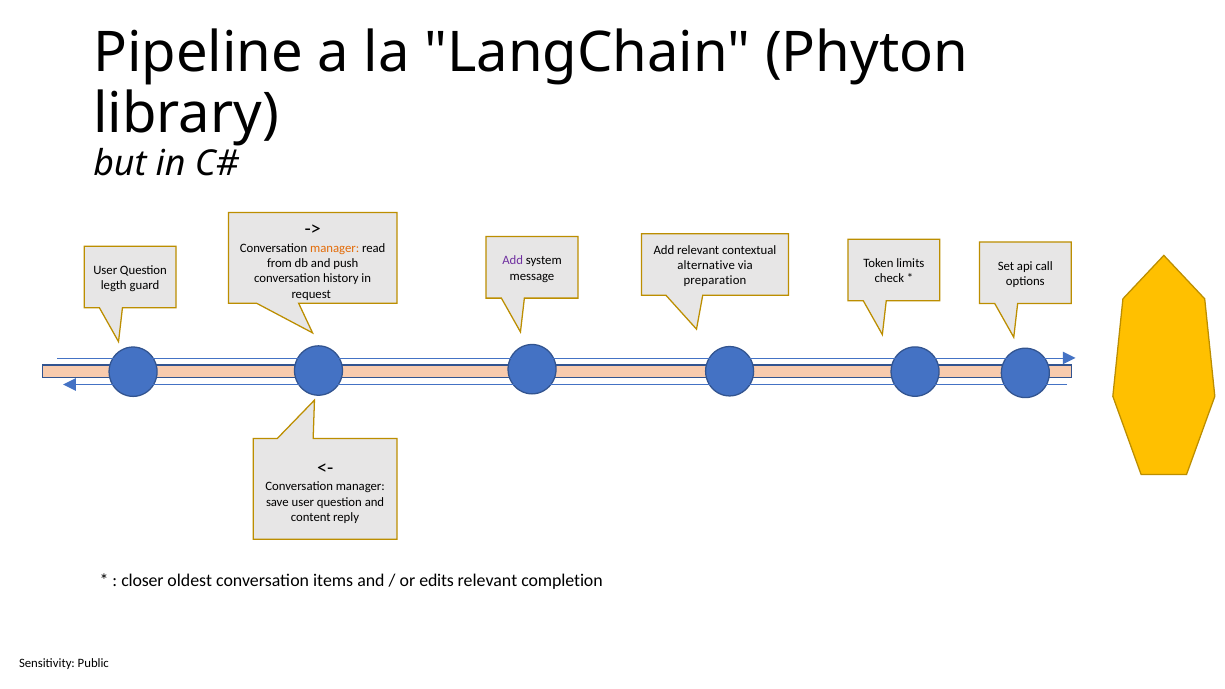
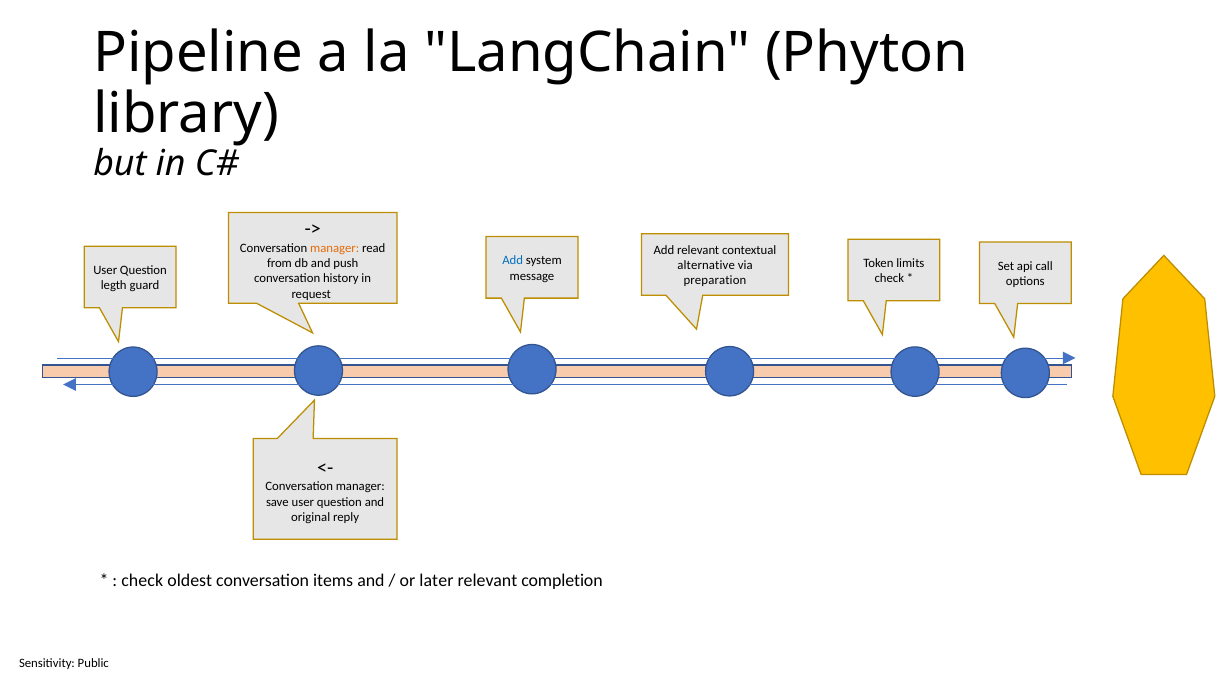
Add at (513, 261) colour: purple -> blue
content: content -> original
closer at (142, 580): closer -> check
edits: edits -> later
